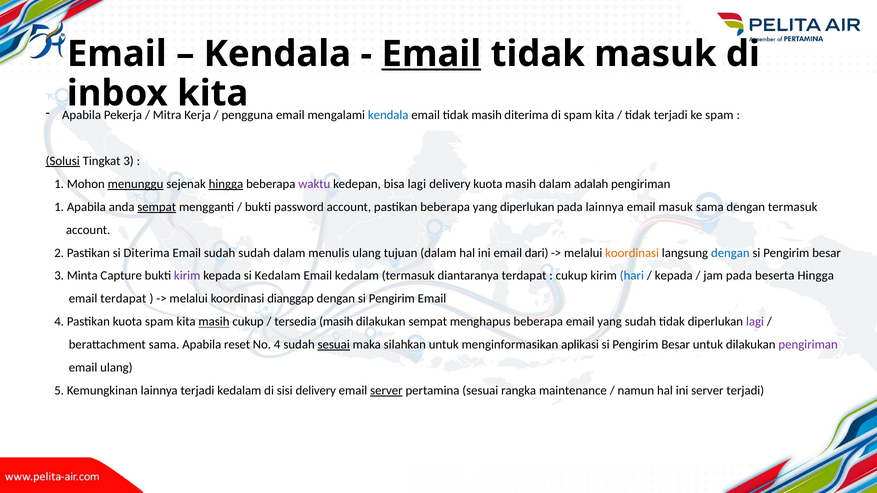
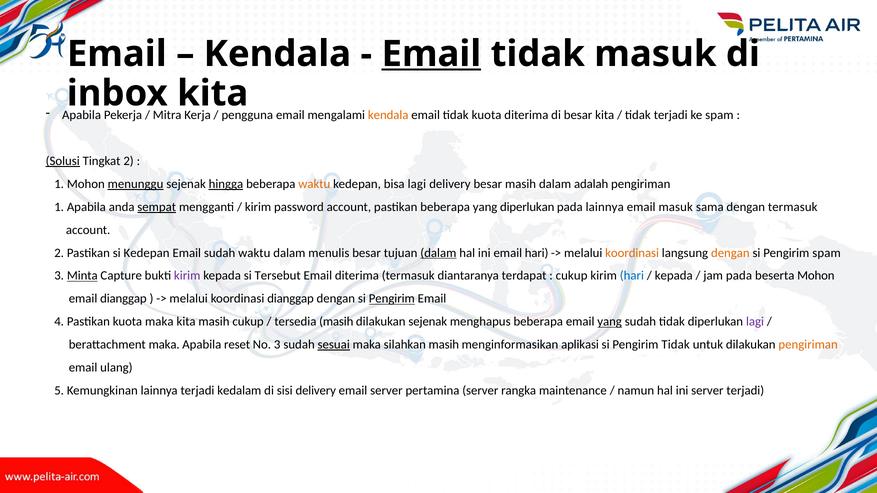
kendala at (388, 115) colour: blue -> orange
tidak masih: masih -> kuota
di spam: spam -> besar
Tingkat 3: 3 -> 2
waktu at (314, 184) colour: purple -> orange
delivery kuota: kuota -> besar
bukti at (258, 207): bukti -> kirim
si Diterima: Diterima -> Kedepan
sudah sudah: sudah -> waktu
menulis ulang: ulang -> besar
dalam at (438, 253) underline: none -> present
email dari: dari -> hari
dengan at (730, 253) colour: blue -> orange
besar at (827, 253): besar -> spam
Minta underline: none -> present
si Kedalam: Kedalam -> Tersebut
Email kedalam: kedalam -> diterima
beserta Hingga: Hingga -> Mohon
email terdapat: terdapat -> dianggap
Pengirim at (392, 299) underline: none -> present
kuota spam: spam -> maka
masih at (214, 322) underline: present -> none
dilakukan sempat: sempat -> sejenak
yang at (610, 322) underline: none -> present
berattachment sama: sama -> maka
No 4: 4 -> 3
silahkan untuk: untuk -> masih
Besar at (676, 345): Besar -> Tidak
pengiriman at (808, 345) colour: purple -> orange
server at (386, 391) underline: present -> none
pertamina sesuai: sesuai -> server
